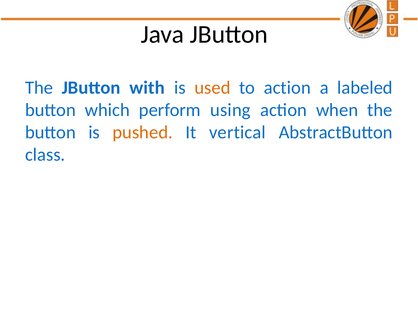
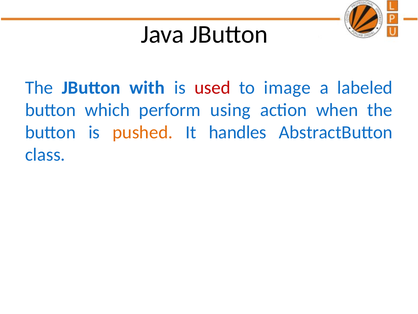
used colour: orange -> red
to action: action -> image
vertical: vertical -> handles
